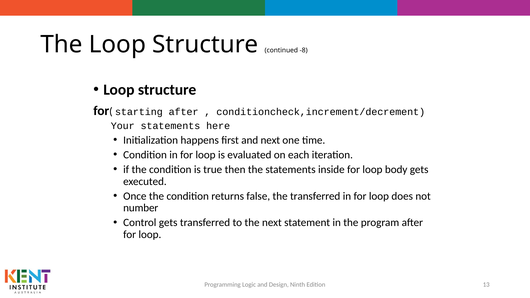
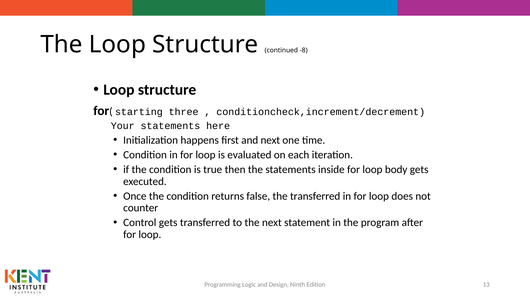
starting after: after -> three
number: number -> counter
